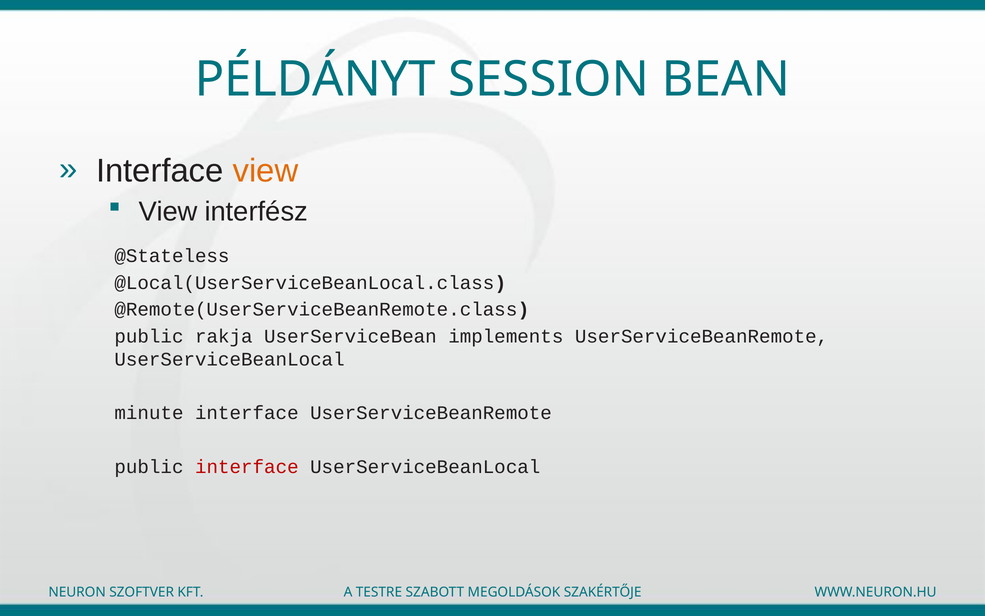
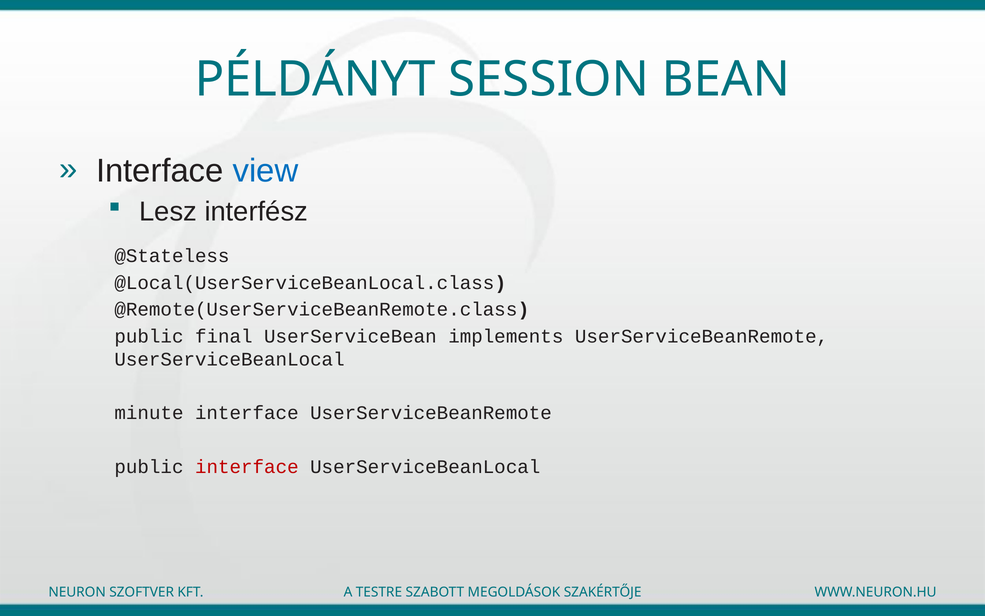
view at (266, 171) colour: orange -> blue
View at (168, 212): View -> Lesz
rakja: rakja -> final
